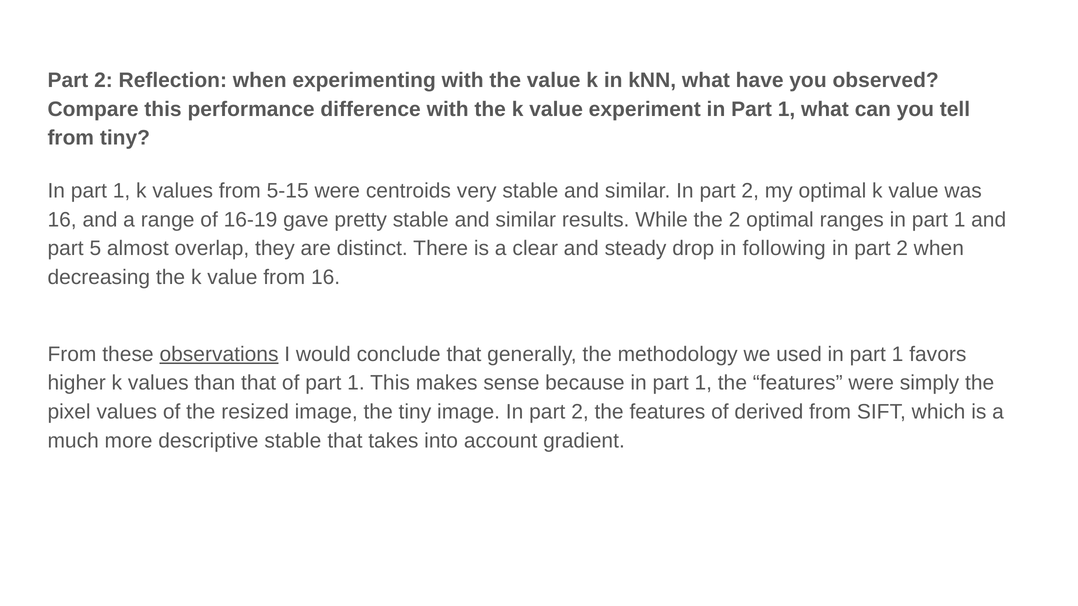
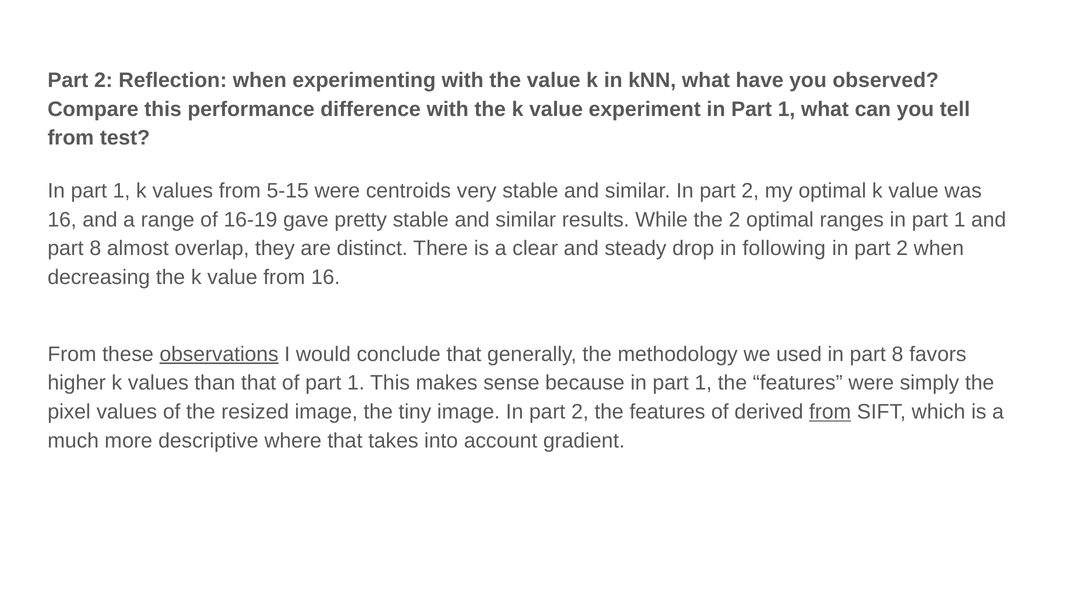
from tiny: tiny -> test
5 at (95, 249): 5 -> 8
used in part 1: 1 -> 8
from at (830, 412) underline: none -> present
descriptive stable: stable -> where
